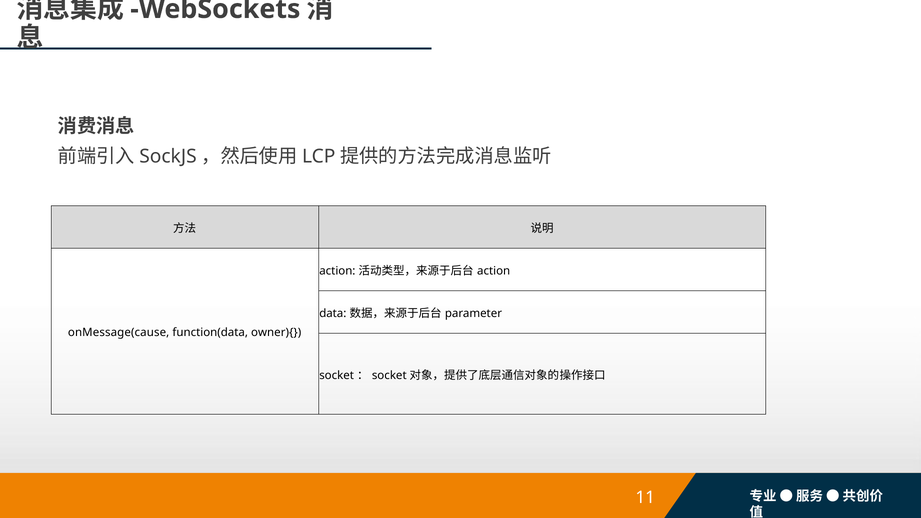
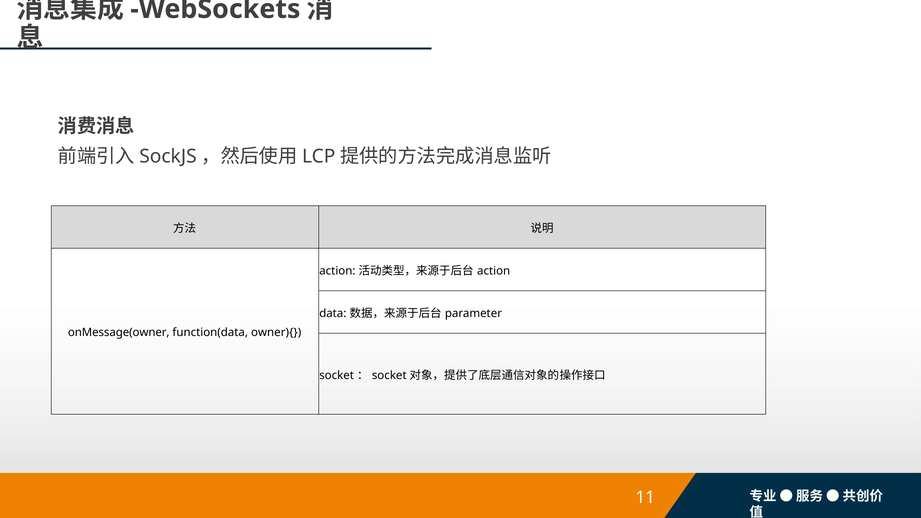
onMessage(cause: onMessage(cause -> onMessage(owner
